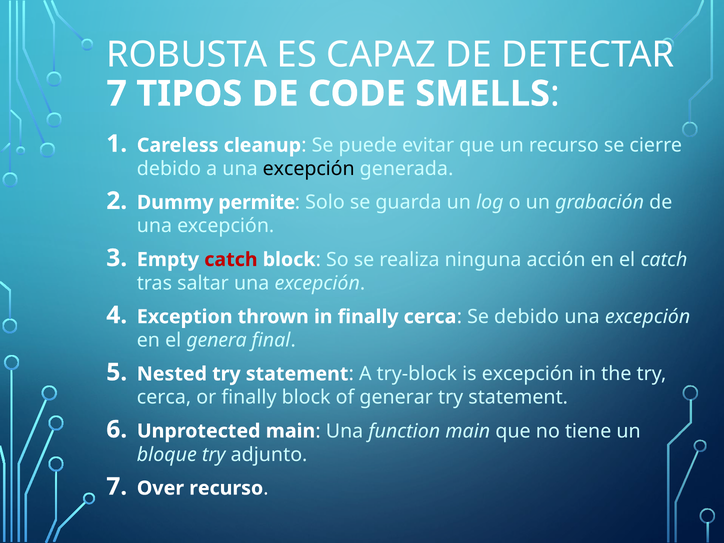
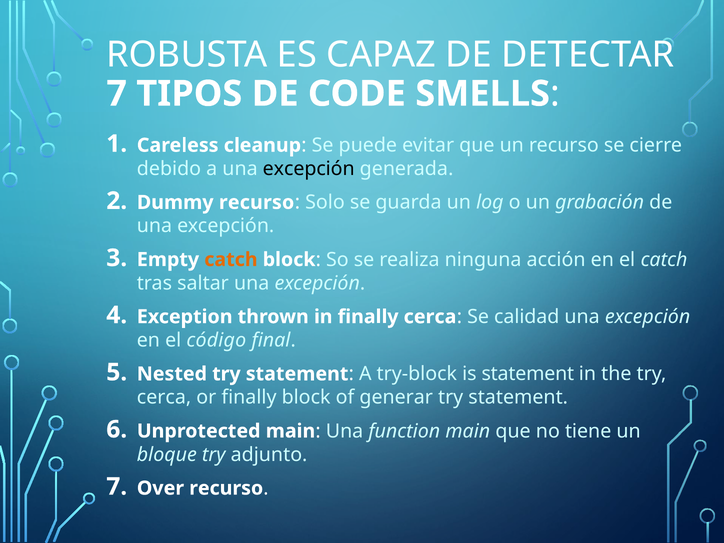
Dummy permite: permite -> recurso
catch at (231, 260) colour: red -> orange
Se debido: debido -> calidad
genera: genera -> código
is excepción: excepción -> statement
